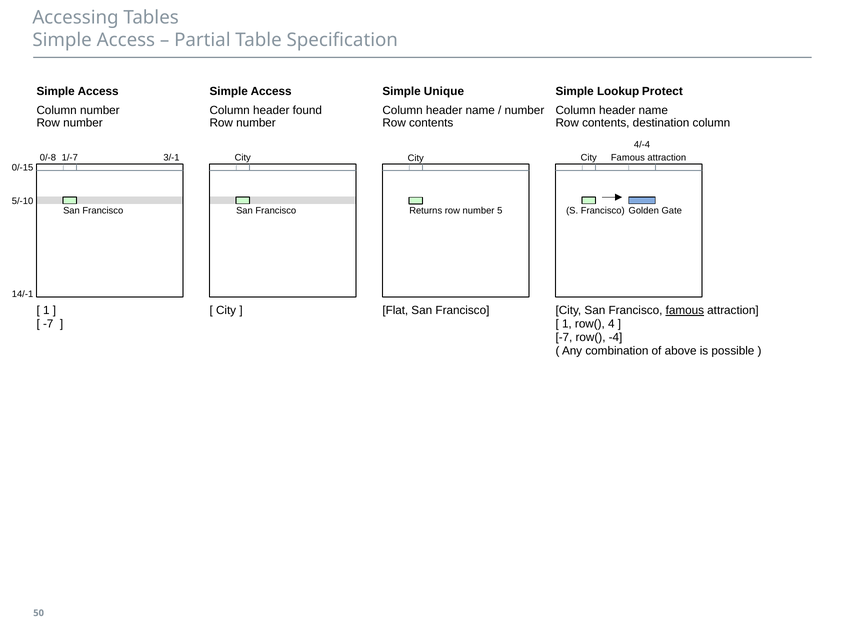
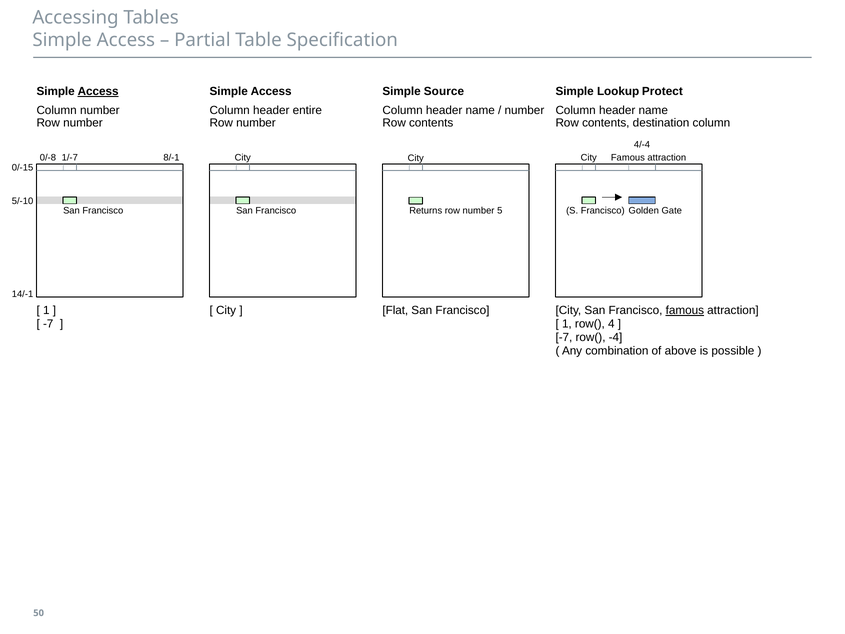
Access at (98, 91) underline: none -> present
Unique: Unique -> Source
found: found -> entire
3/-1: 3/-1 -> 8/-1
